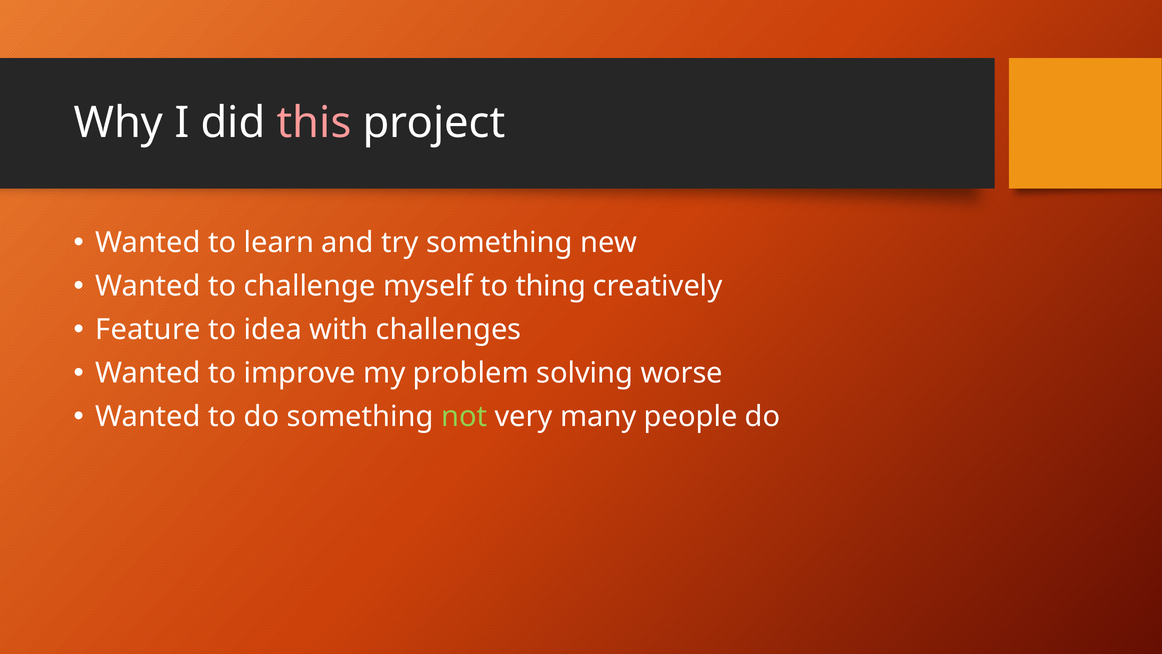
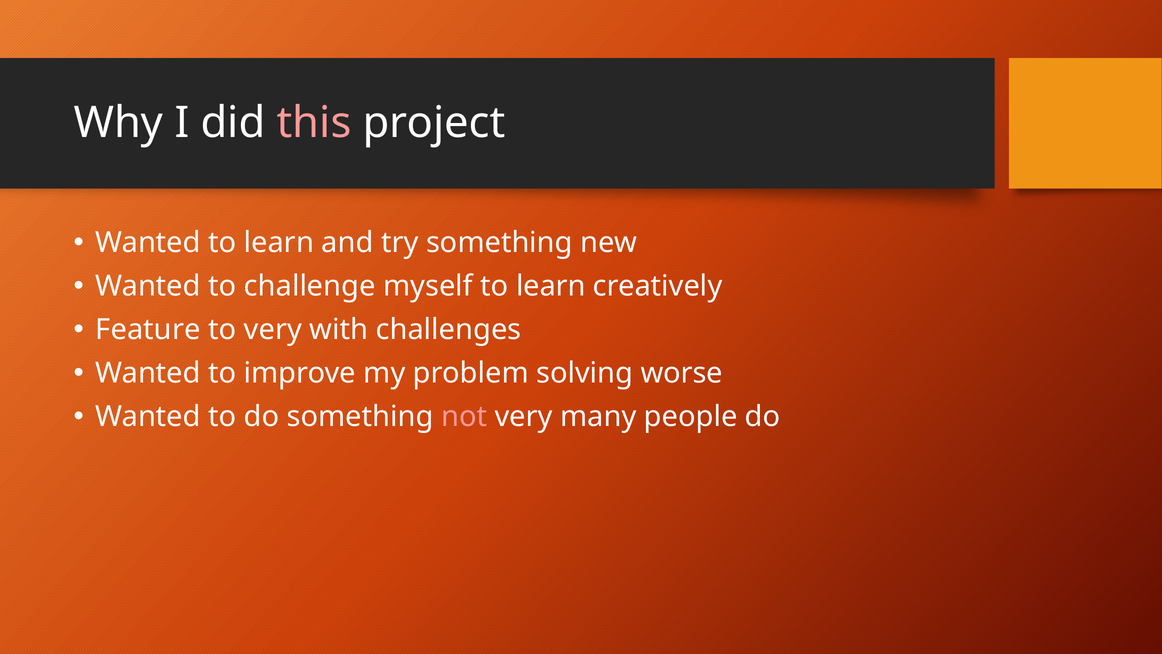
myself to thing: thing -> learn
to idea: idea -> very
not colour: light green -> pink
